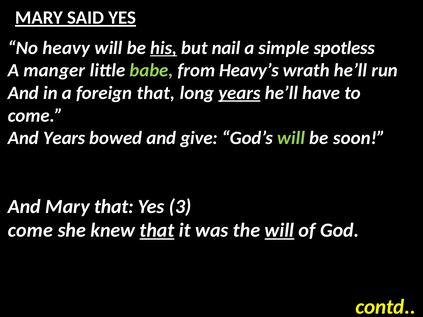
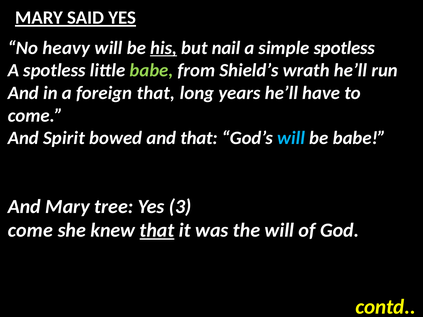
A manger: manger -> spotless
Heavy’s: Heavy’s -> Shield’s
years at (239, 93) underline: present -> none
And Years: Years -> Spirit
and give: give -> that
will at (291, 138) colour: light green -> light blue
be soon: soon -> babe
Mary that: that -> tree
will at (279, 231) underline: present -> none
